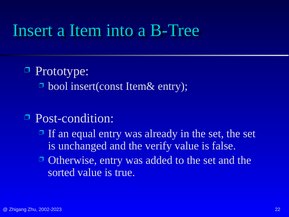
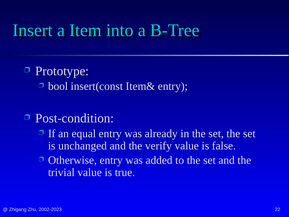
sorted: sorted -> trivial
